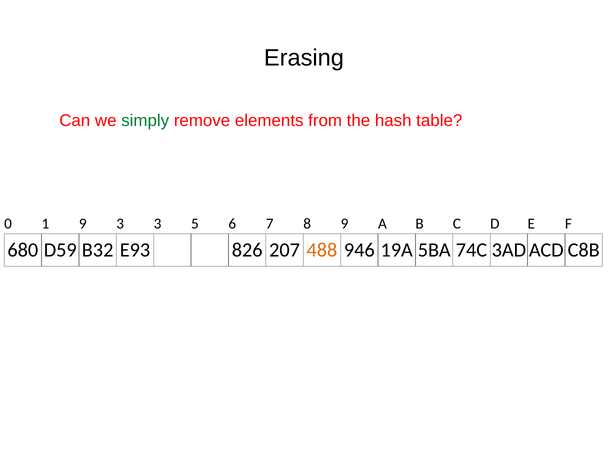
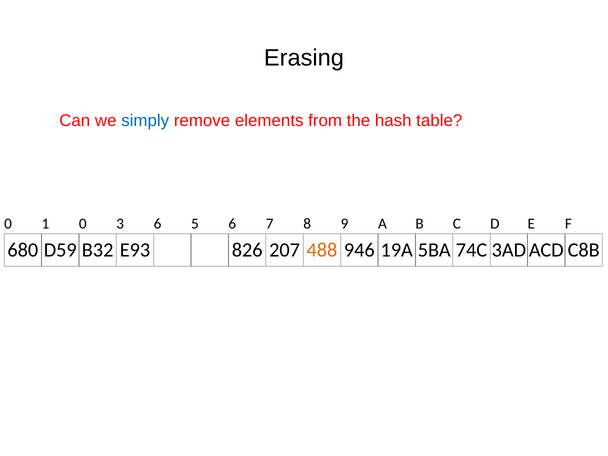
simply colour: green -> blue
1 9: 9 -> 0
3 3: 3 -> 6
